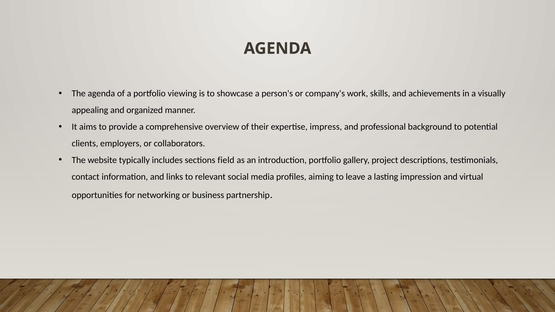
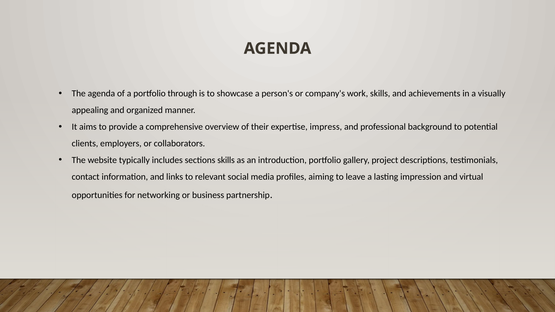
viewing: viewing -> through
sections field: field -> skills
